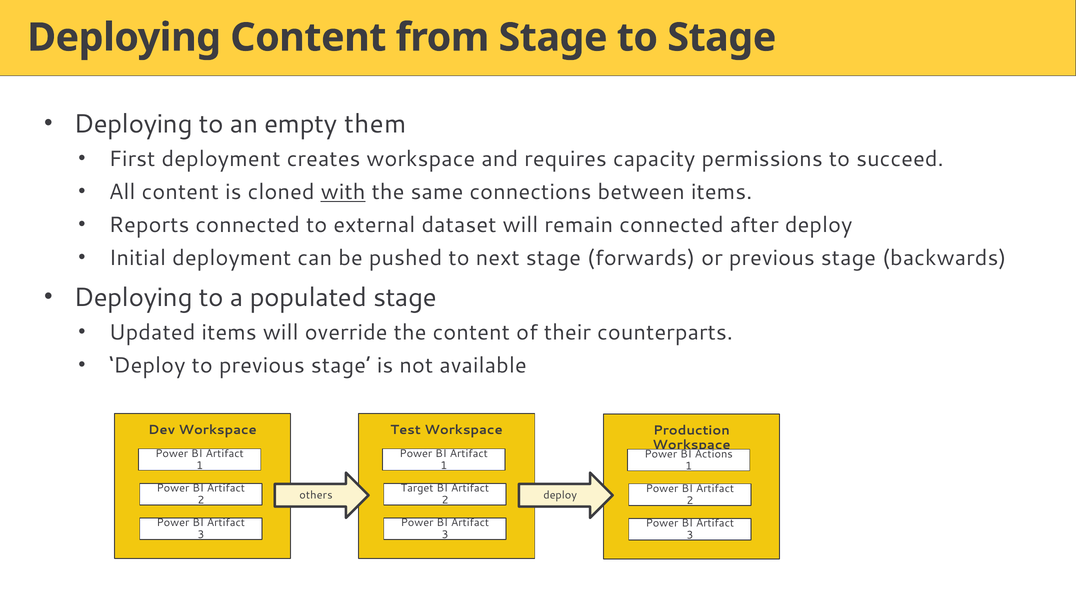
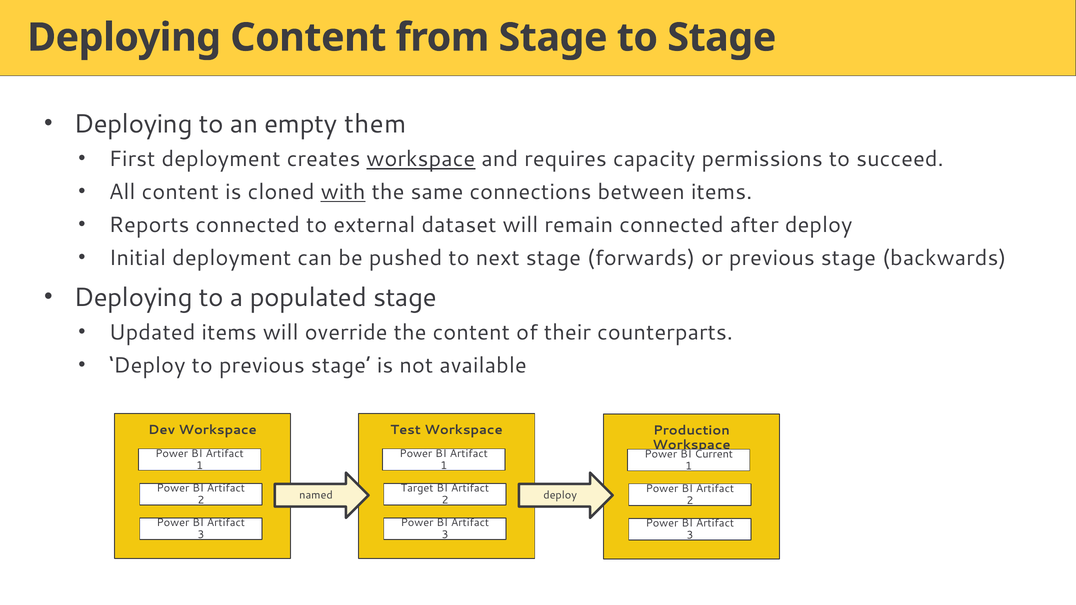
workspace at (421, 159) underline: none -> present
Actions: Actions -> Current
others: others -> named
